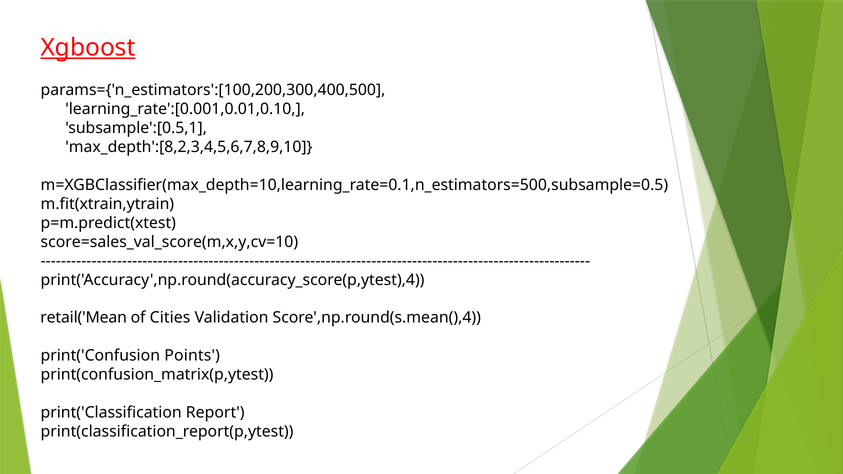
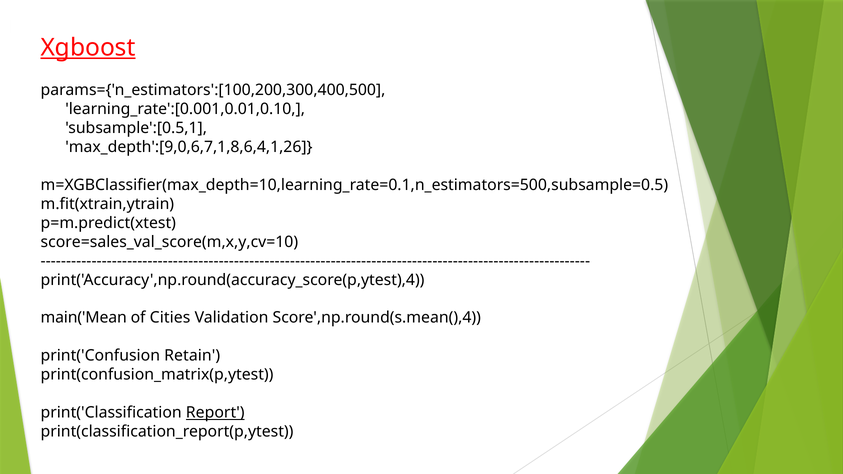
max_depth':[8,2,3,4,5,6,7,8,9,10: max_depth':[8,2,3,4,5,6,7,8,9,10 -> max_depth':[9,0,6,7,1,8,6,4,1,26
retail('Mean: retail('Mean -> main('Mean
Points: Points -> Retain
Report underline: none -> present
